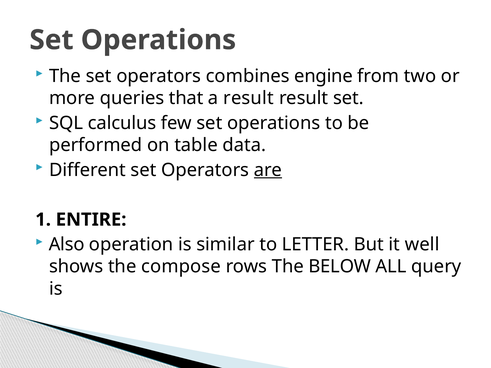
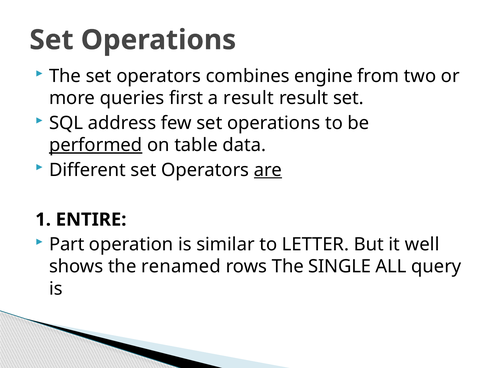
that: that -> first
calculus: calculus -> address
performed underline: none -> present
Also: Also -> Part
compose: compose -> renamed
BELOW: BELOW -> SINGLE
